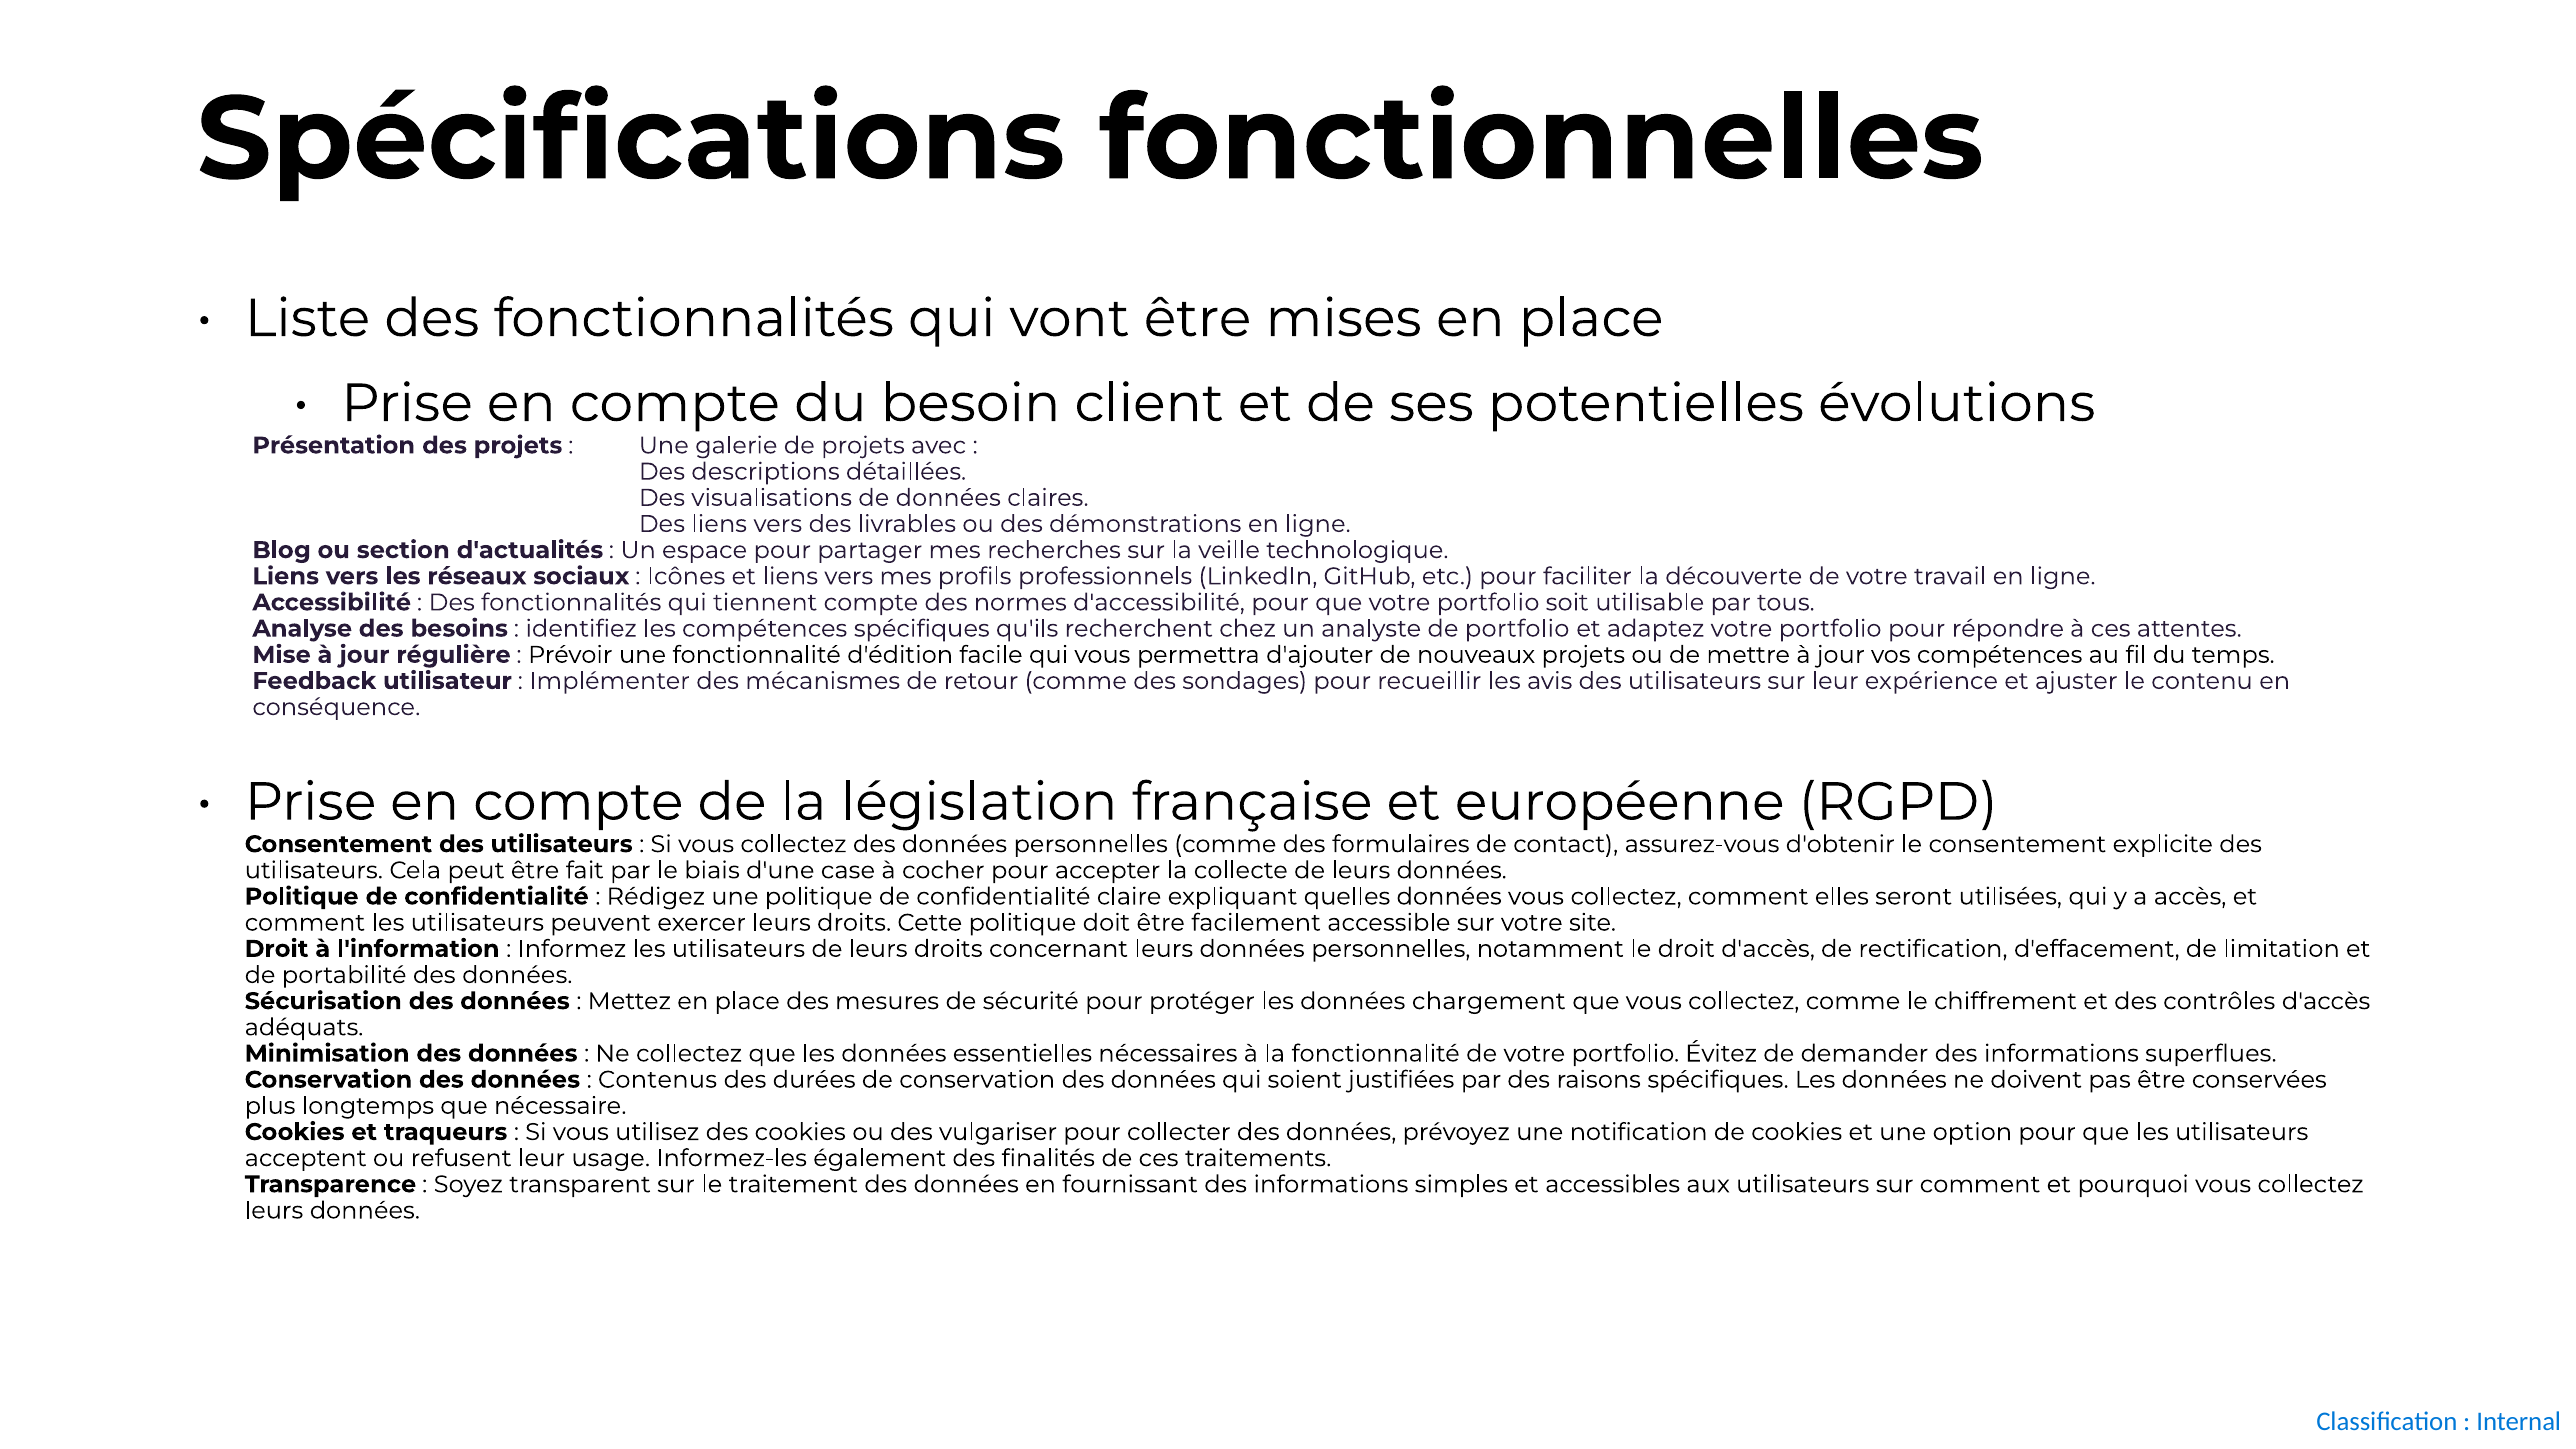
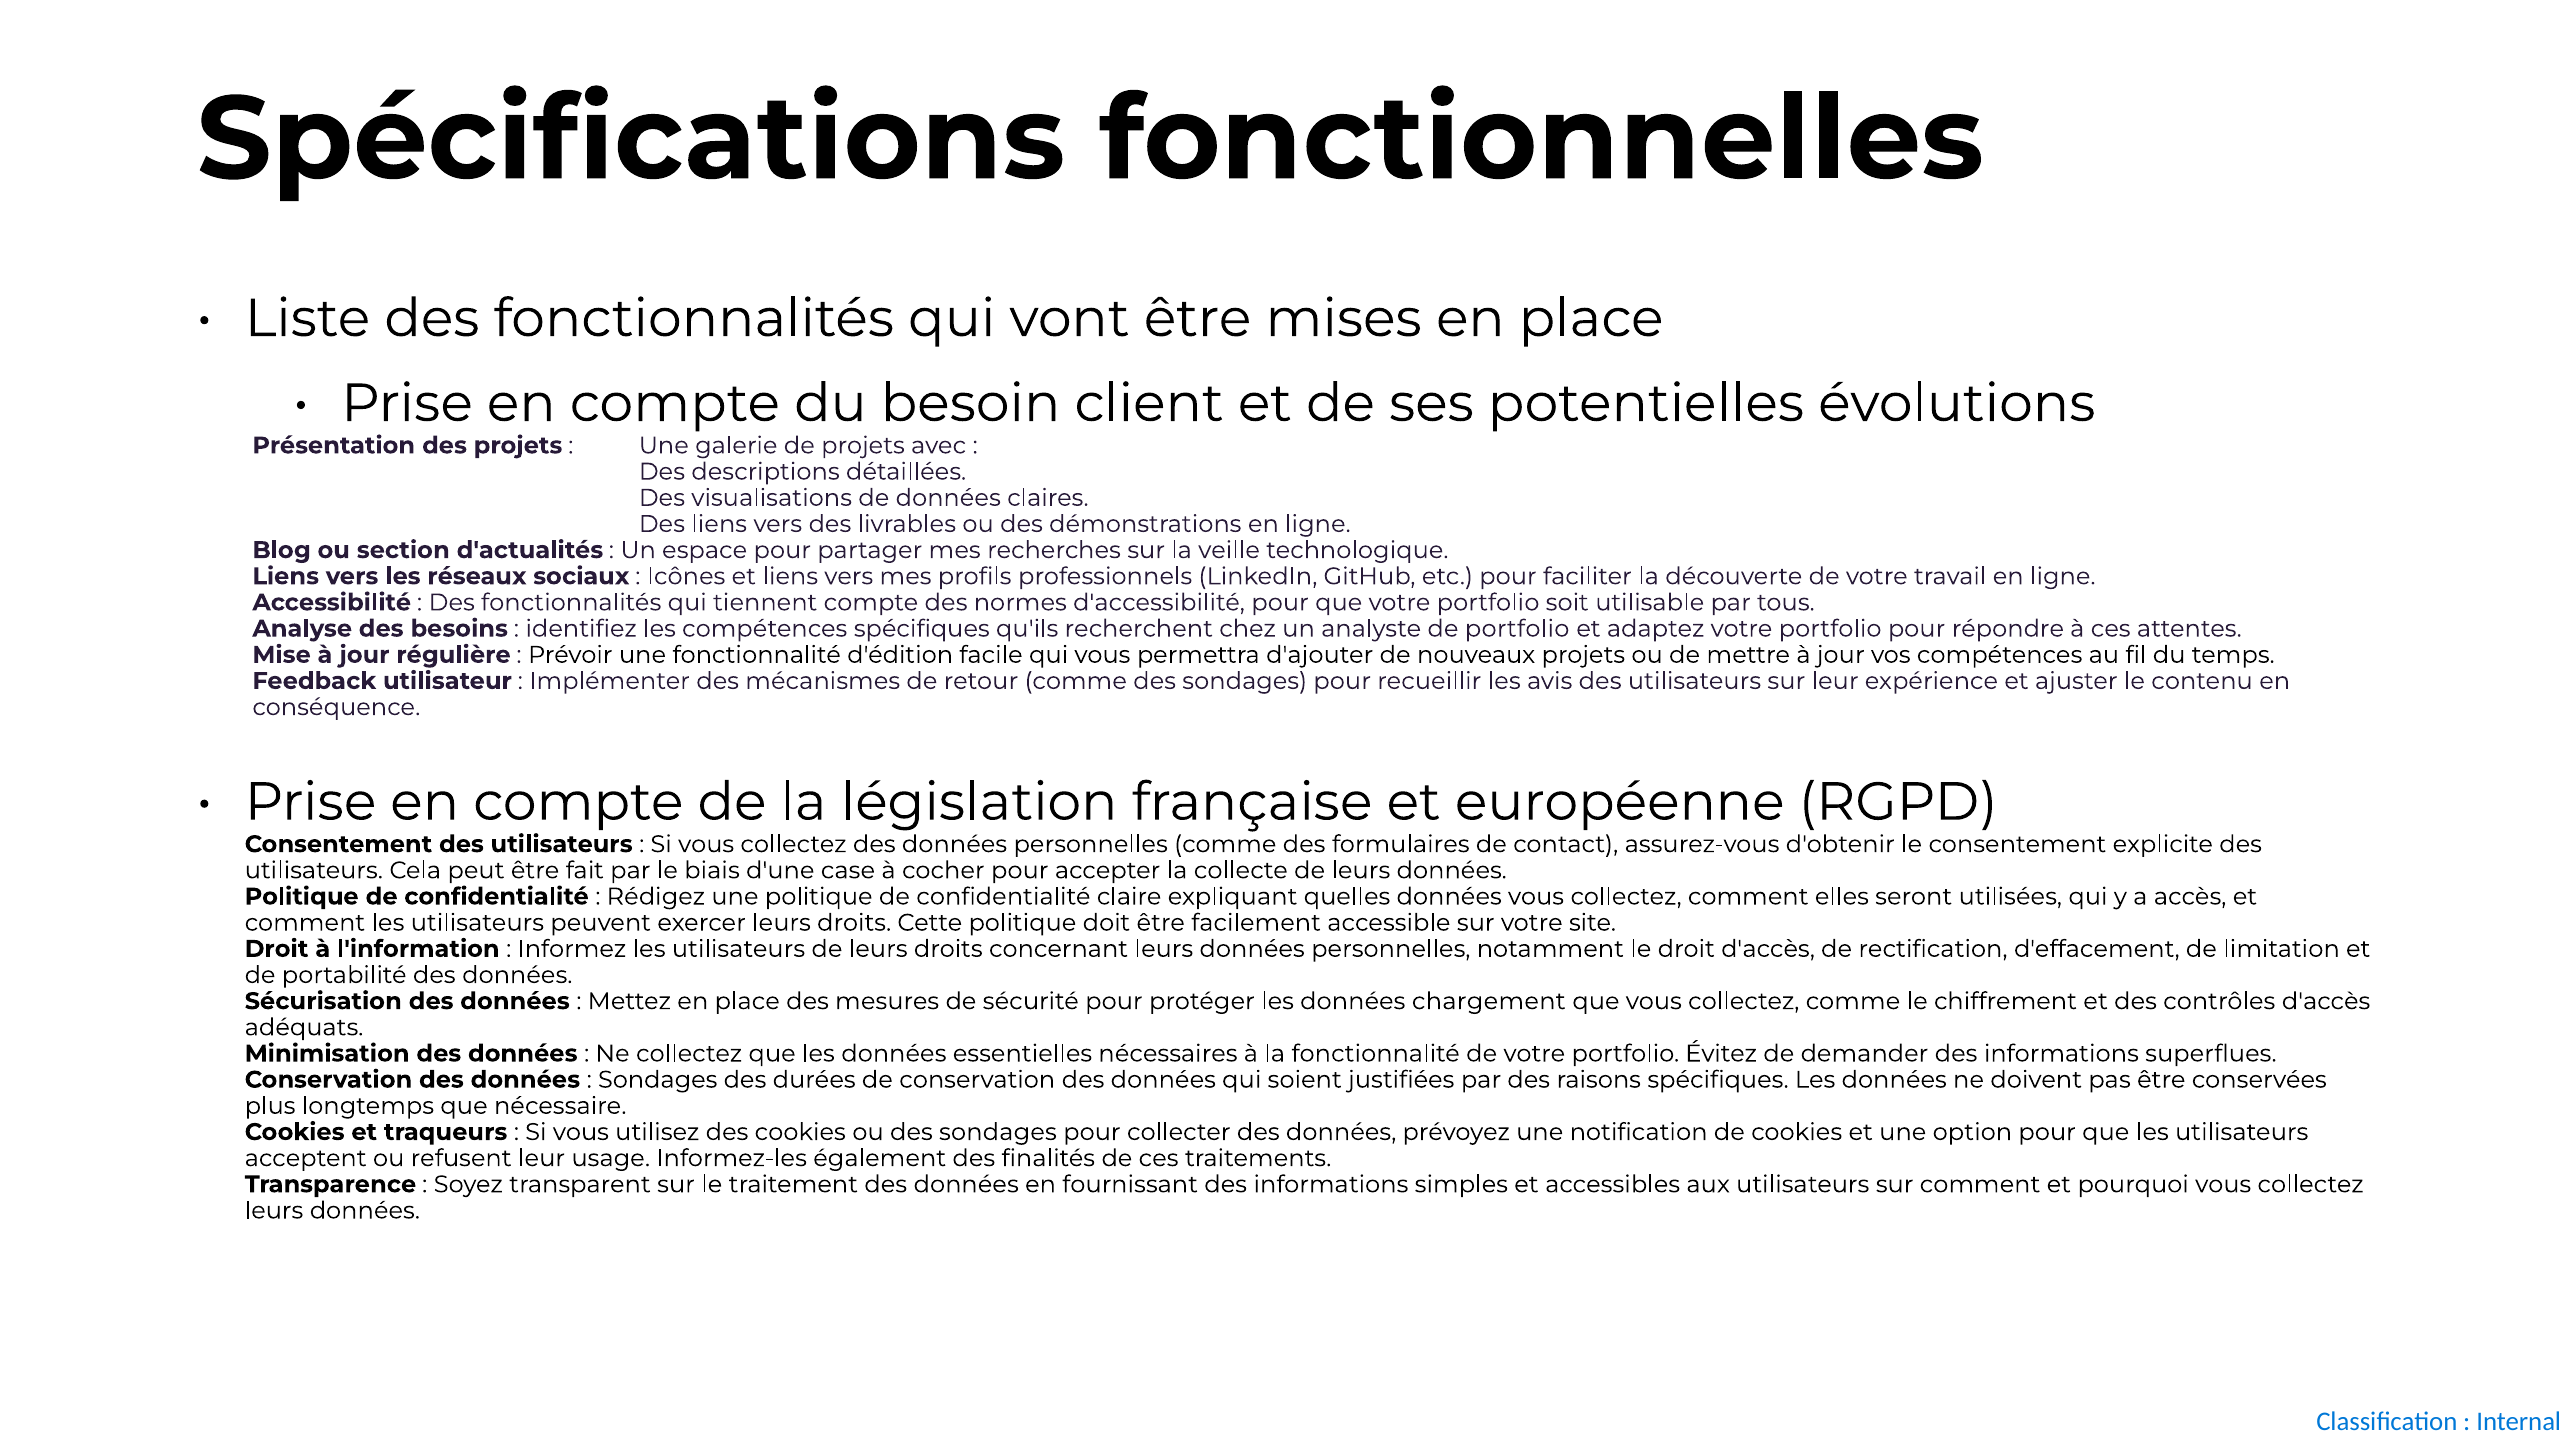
Contenus at (658, 1080): Contenus -> Sondages
ou des vulgariser: vulgariser -> sondages
